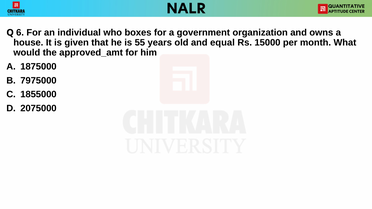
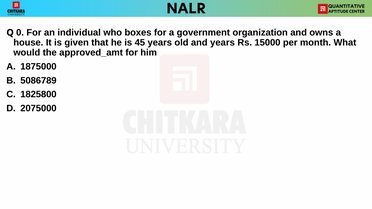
6: 6 -> 0
55: 55 -> 45
and equal: equal -> years
7975000: 7975000 -> 5086789
1855000: 1855000 -> 1825800
